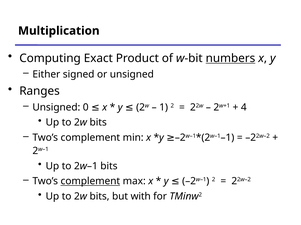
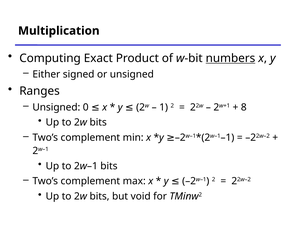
4: 4 -> 8
complement at (90, 182) underline: present -> none
with: with -> void
